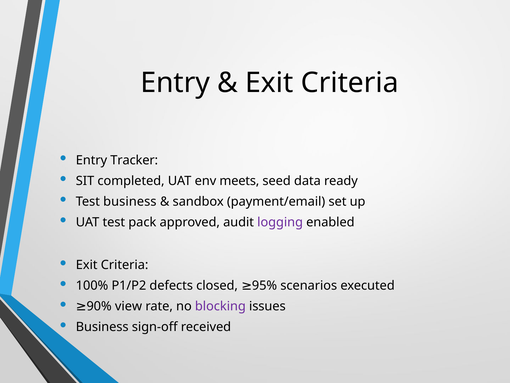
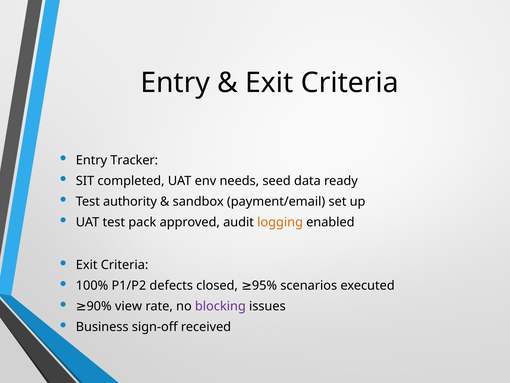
meets: meets -> needs
Test business: business -> authority
logging colour: purple -> orange
